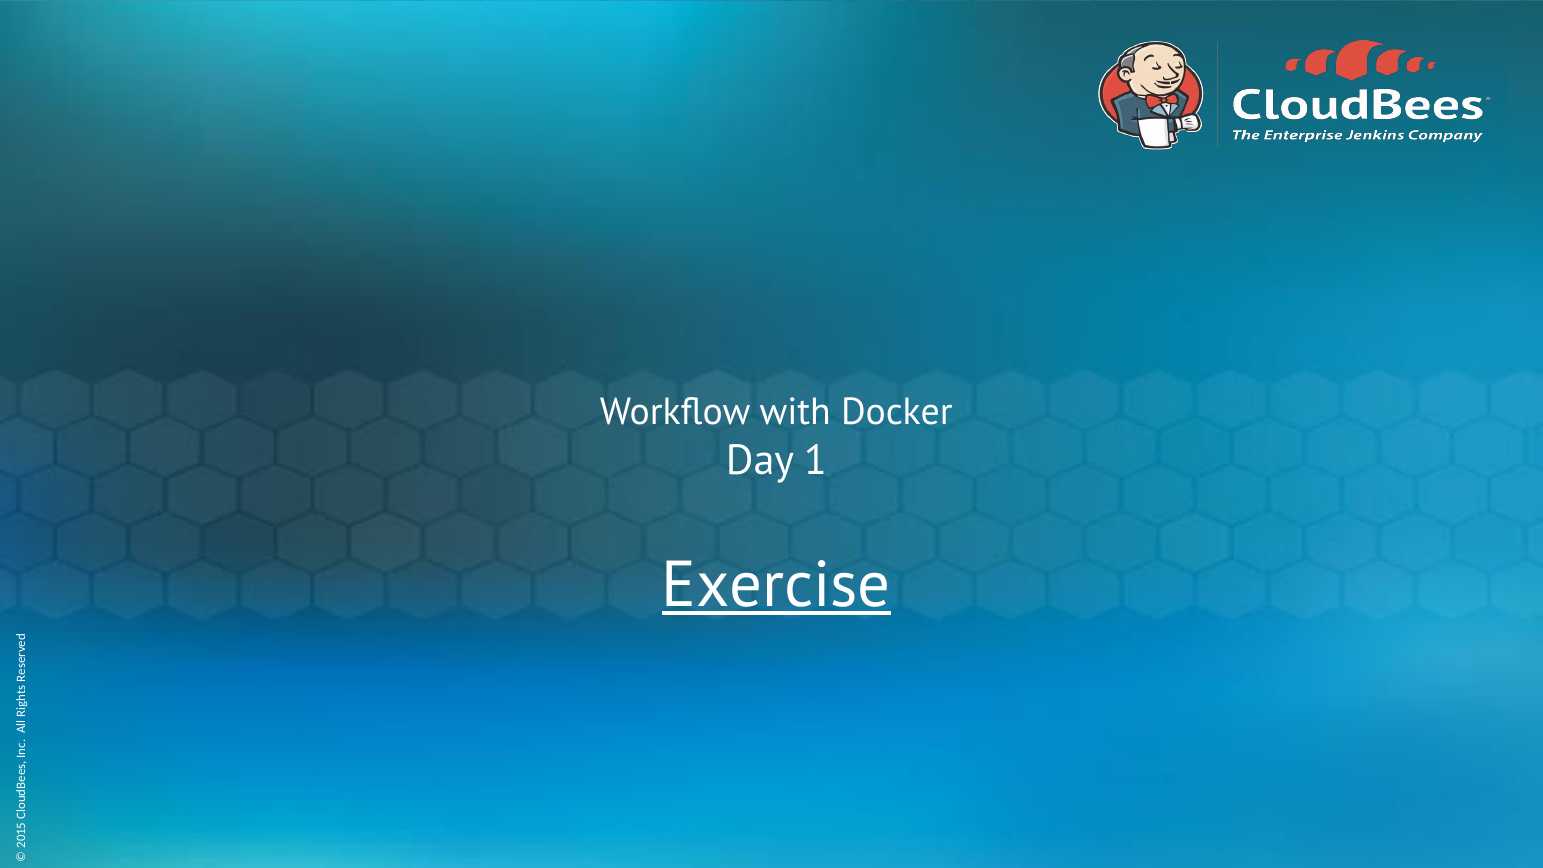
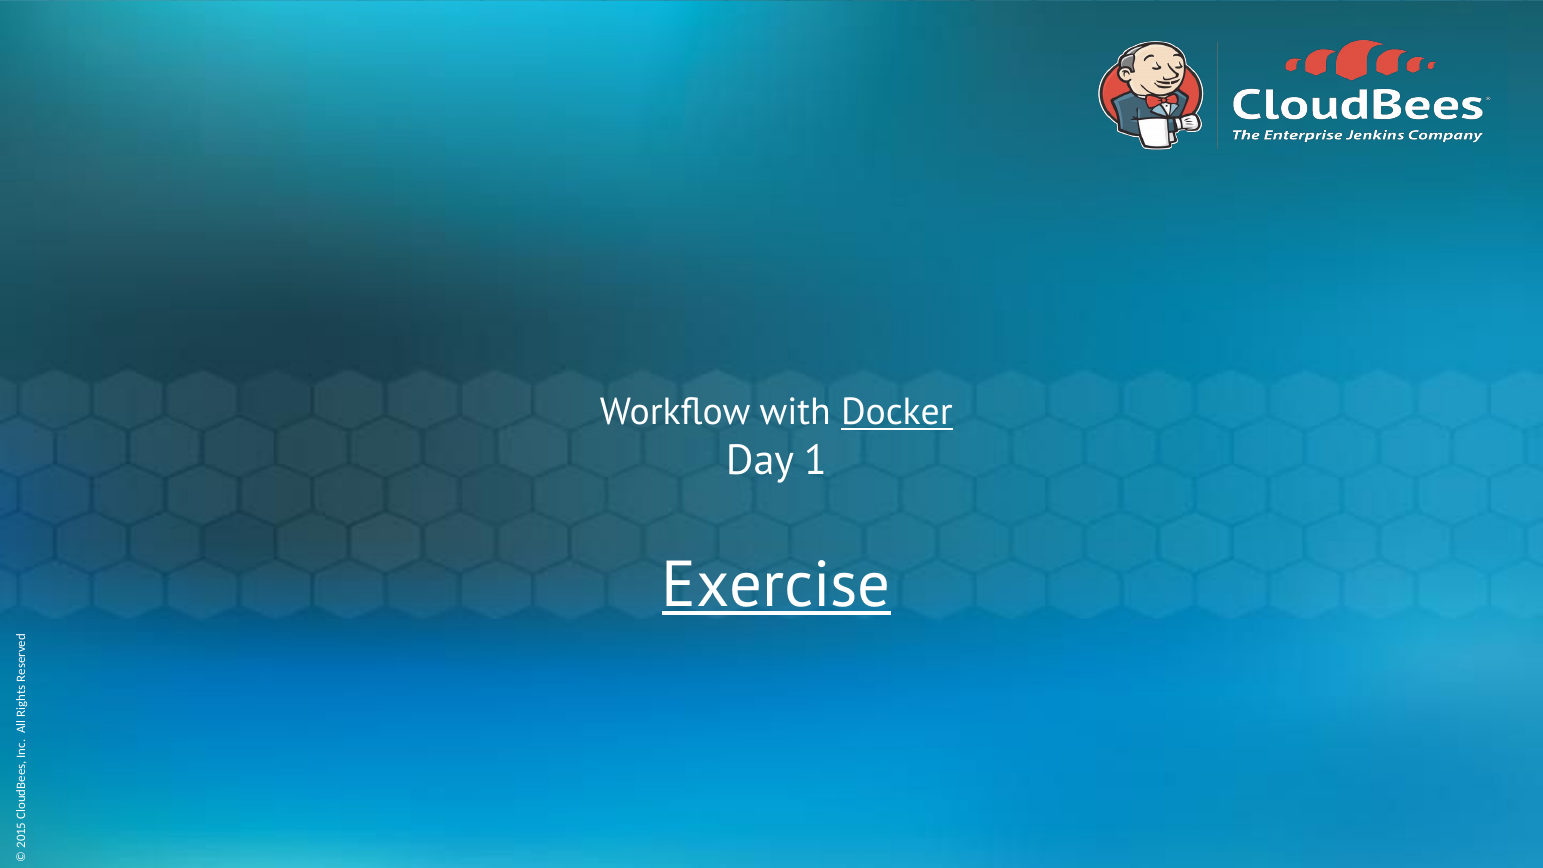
Docker underline: none -> present
